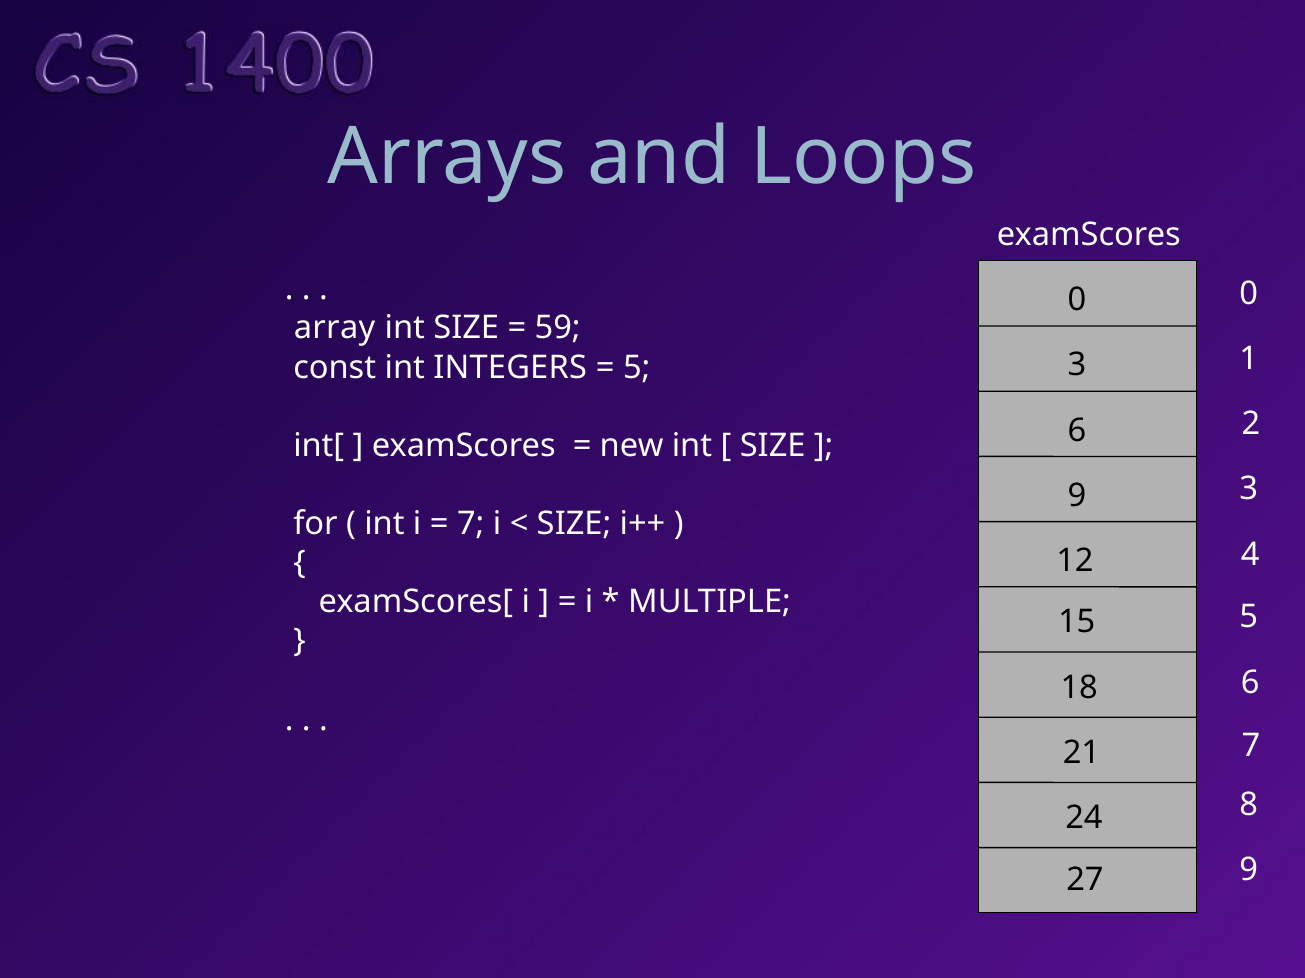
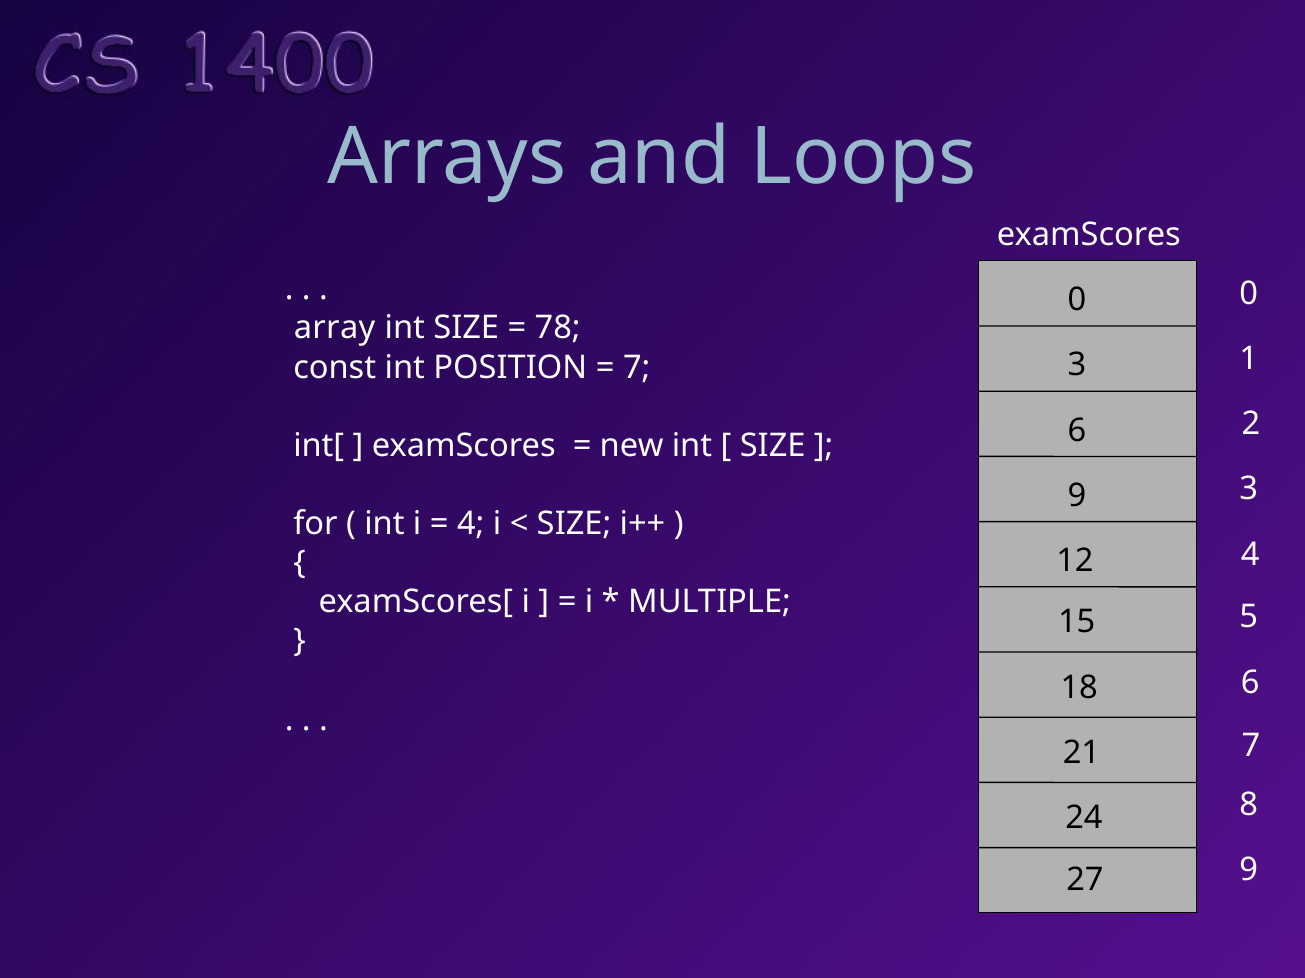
59: 59 -> 78
INTEGERS: INTEGERS -> POSITION
5 at (637, 368): 5 -> 7
7 at (471, 524): 7 -> 4
